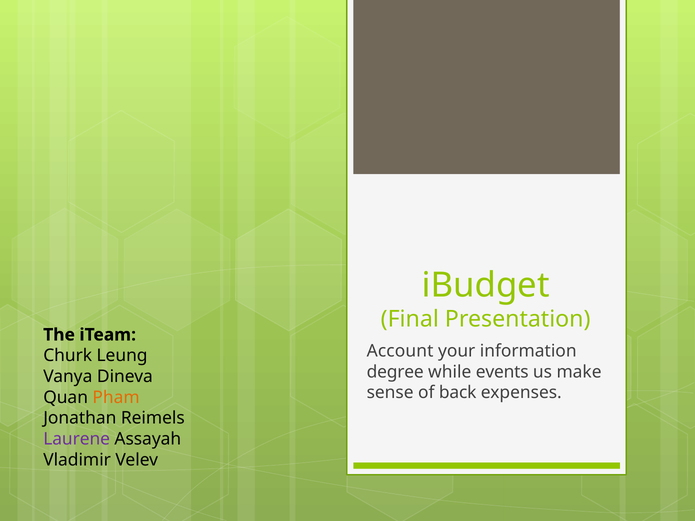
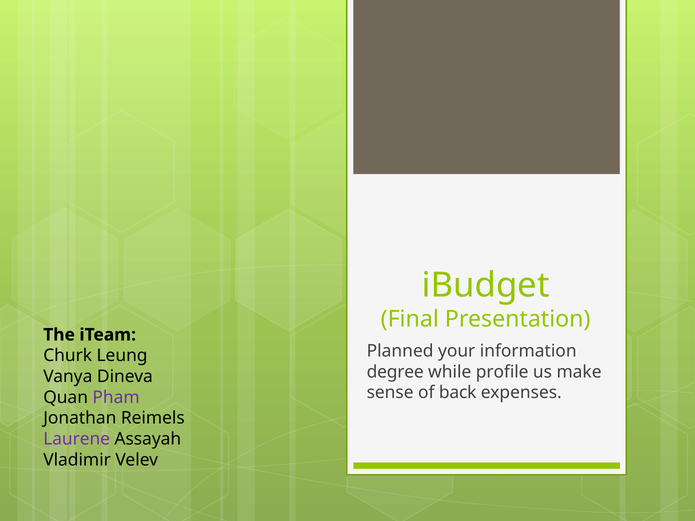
Account: Account -> Planned
events: events -> profile
Pham colour: orange -> purple
